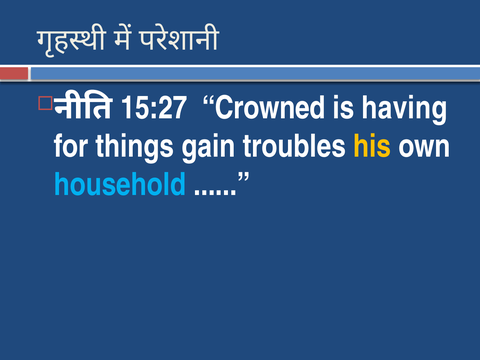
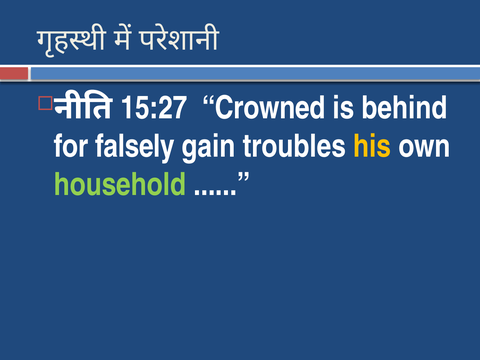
having: having -> behind
things: things -> falsely
household colour: light blue -> light green
